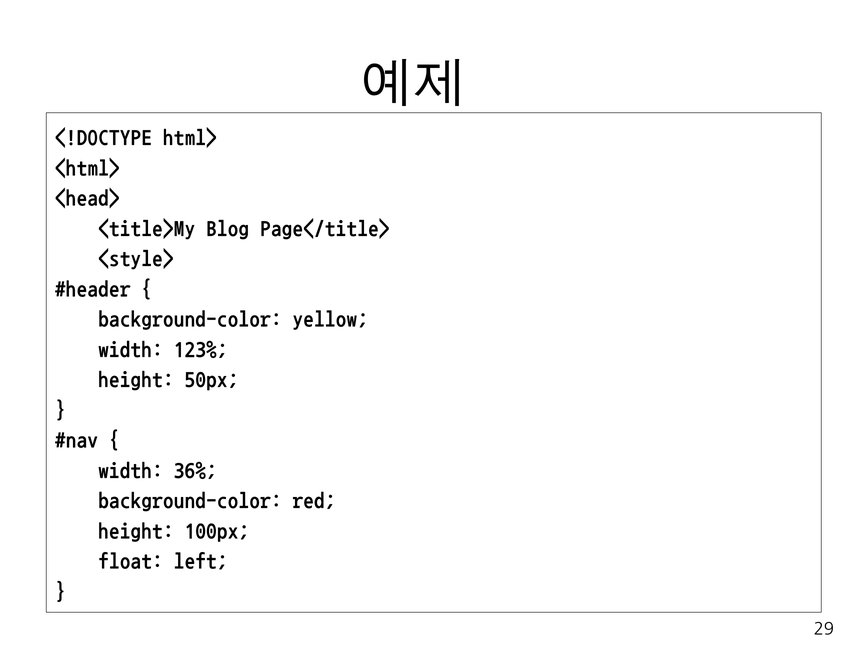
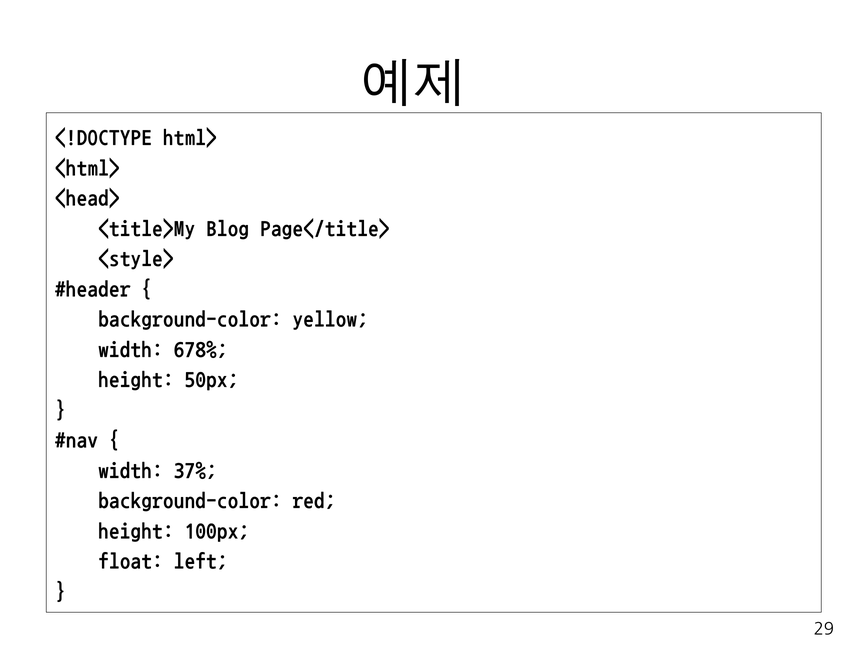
123%: 123% -> 678%
36%: 36% -> 37%
